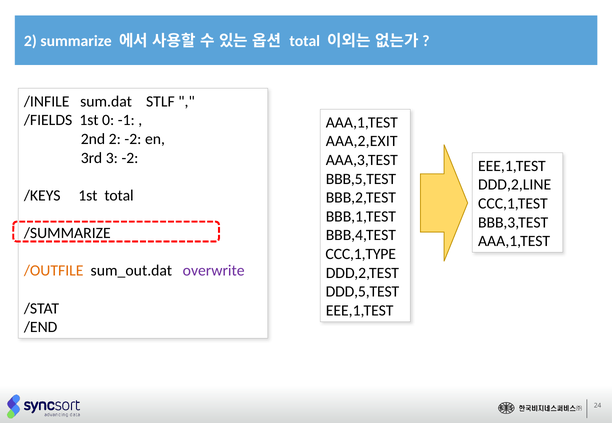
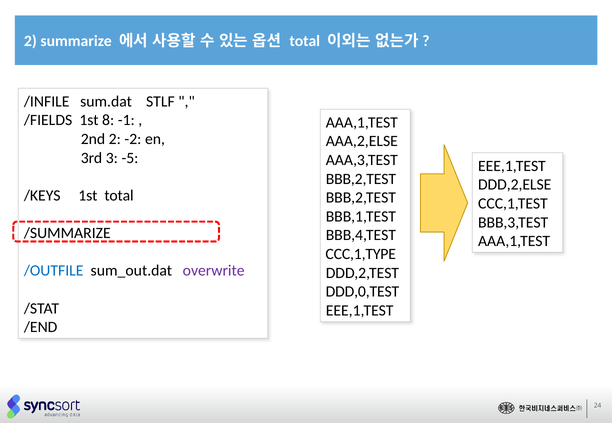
0: 0 -> 8
AAA,2,EXIT: AAA,2,EXIT -> AAA,2,ELSE
3 -2: -2 -> -5
BBB,5,TEST at (361, 179): BBB,5,TEST -> BBB,2,TEST
DDD,2,LINE: DDD,2,LINE -> DDD,2,ELSE
/OUTFILE colour: orange -> blue
DDD,5,TEST: DDD,5,TEST -> DDD,0,TEST
